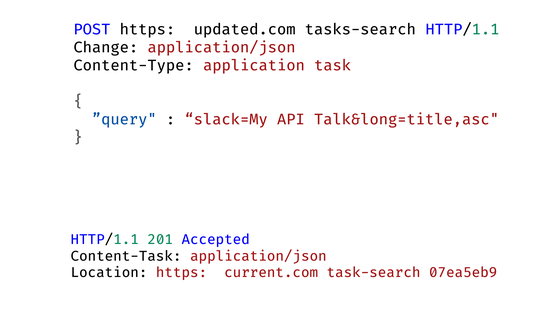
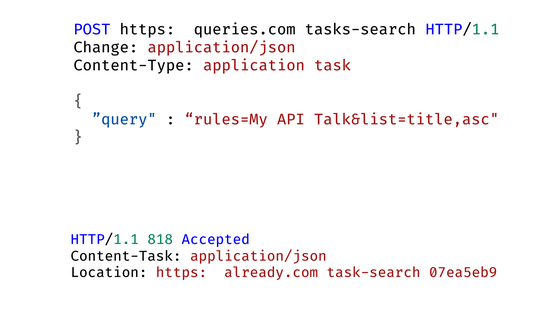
https://updated.com/tasks-search: https://updated.com/tasks-search -> https://queries.com/tasks-search
slack=My: slack=My -> rules=My
Talk&long=title,asc: Talk&long=title,asc -> Talk&list=title,asc
201: 201 -> 818
https://current.com/task-search/07ea5eb9: https://current.com/task-search/07ea5eb9 -> https://already.com/task-search/07ea5eb9
